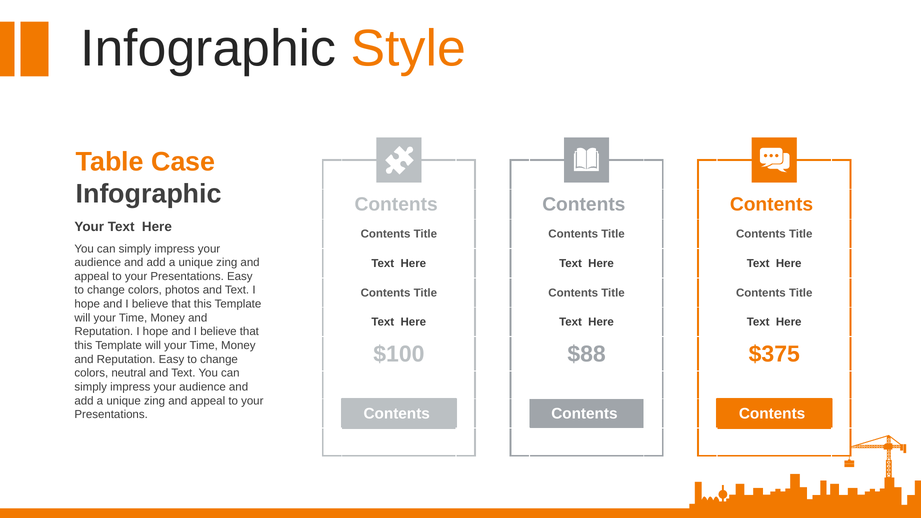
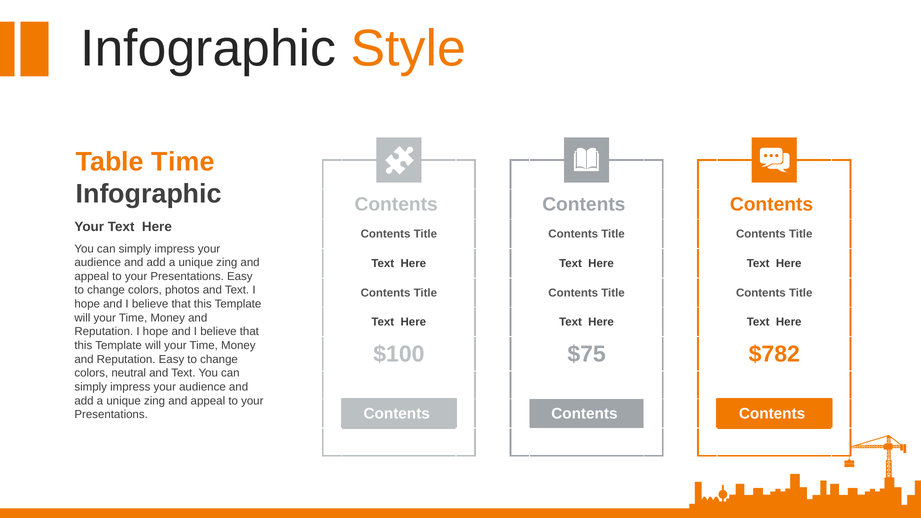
Table Case: Case -> Time
$88: $88 -> $75
$375: $375 -> $782
